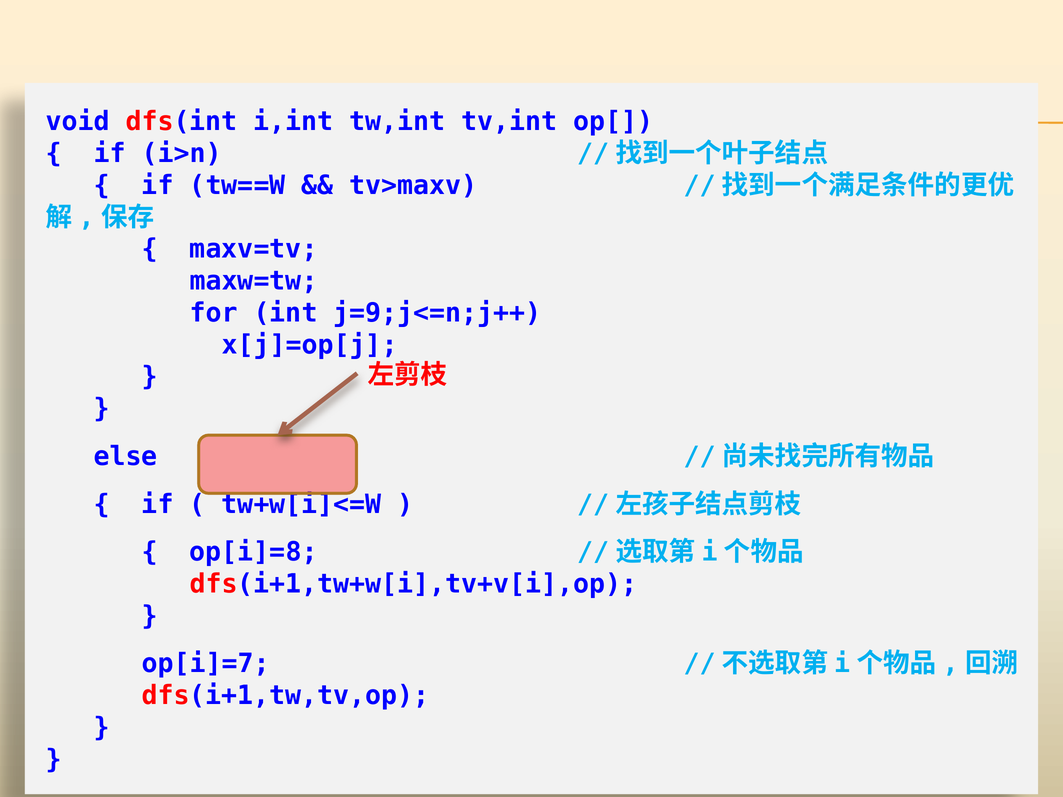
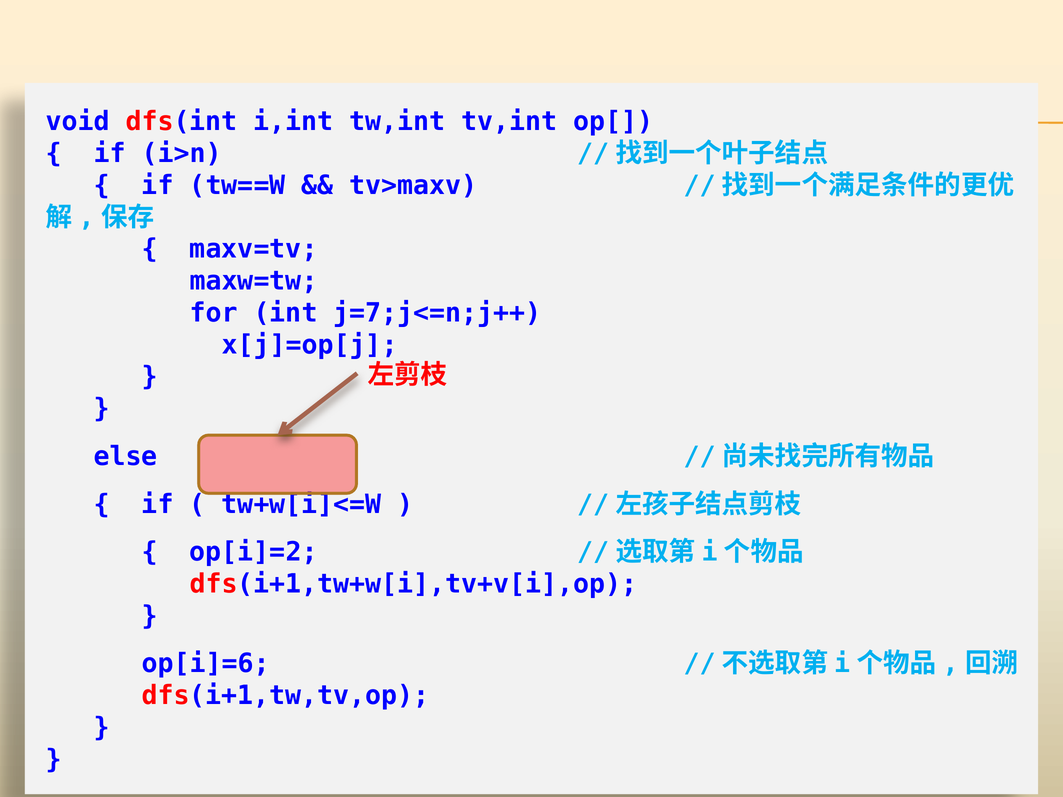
j=9;j<=n;j++: j=9;j<=n;j++ -> j=7;j<=n;j++
op[i]=8: op[i]=8 -> op[i]=2
op[i]=7: op[i]=7 -> op[i]=6
